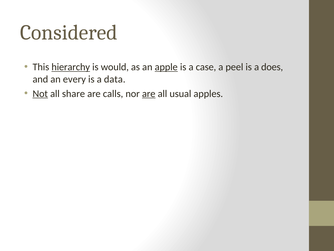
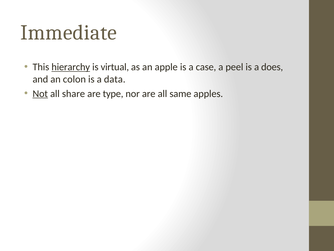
Considered: Considered -> Immediate
would: would -> virtual
apple underline: present -> none
every: every -> colon
calls: calls -> type
are at (149, 93) underline: present -> none
usual: usual -> same
